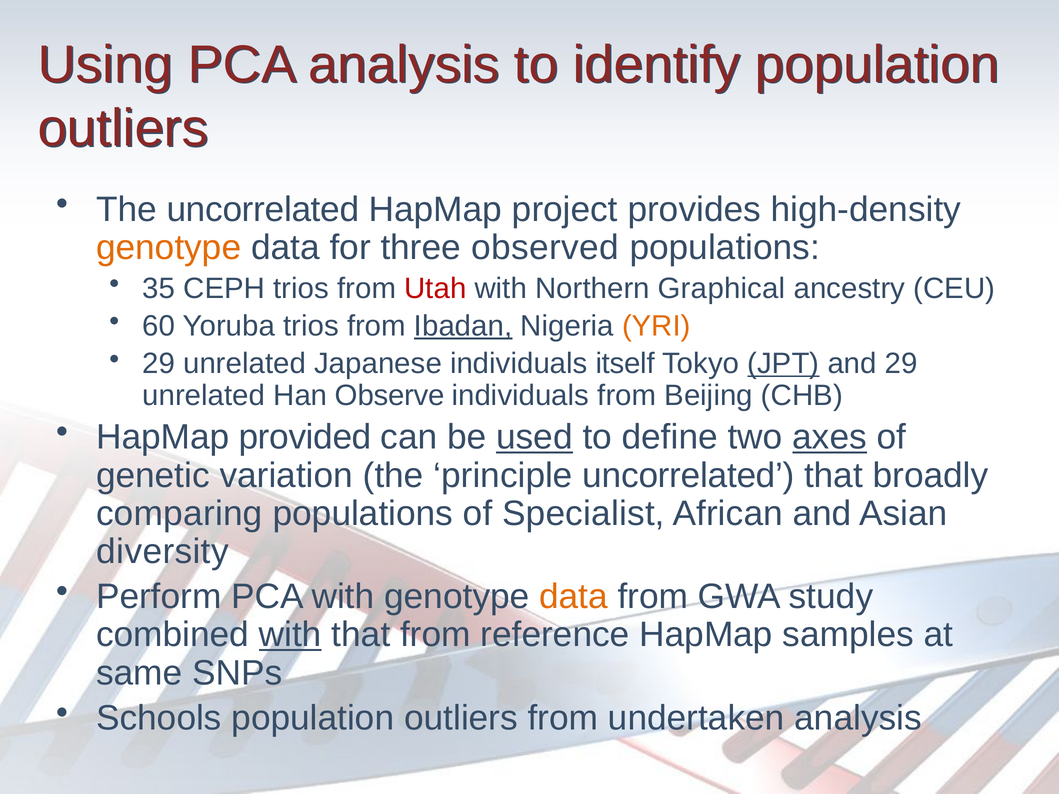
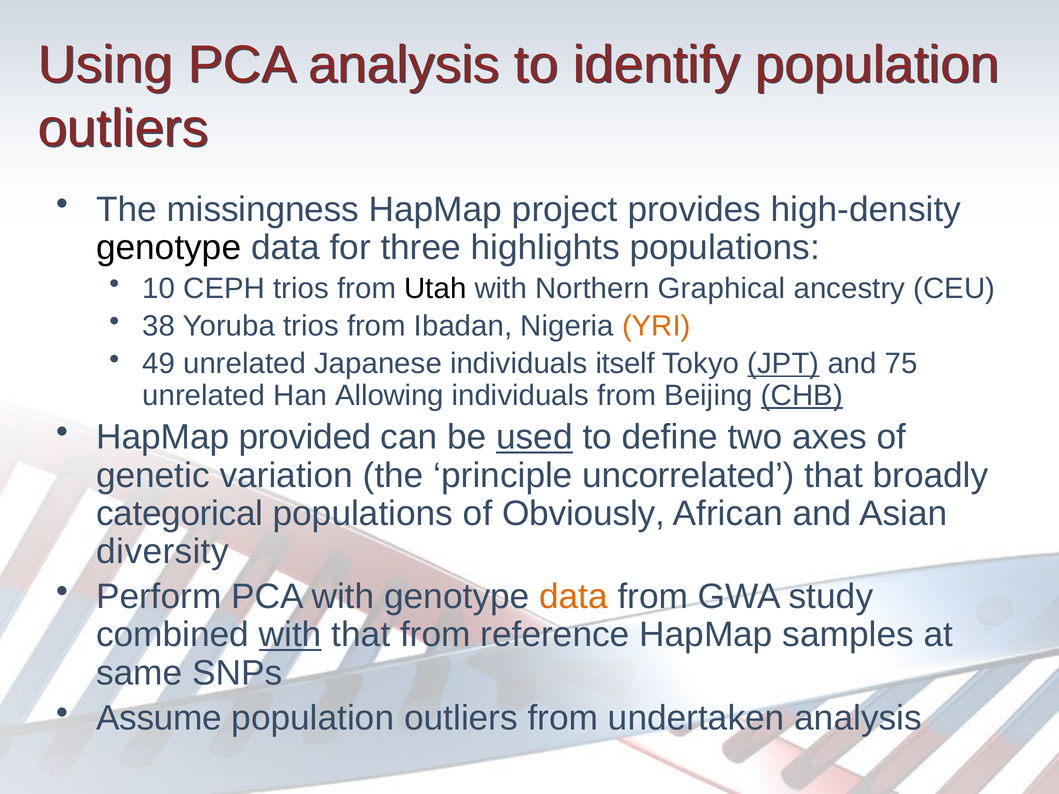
The uncorrelated: uncorrelated -> missingness
genotype at (169, 248) colour: orange -> black
observed: observed -> highlights
35: 35 -> 10
Utah colour: red -> black
60: 60 -> 38
Ibadan underline: present -> none
29 at (159, 364): 29 -> 49
and 29: 29 -> 75
Observe: Observe -> Allowing
CHB underline: none -> present
axes underline: present -> none
comparing: comparing -> categorical
Specialist: Specialist -> Obviously
Schools: Schools -> Assume
